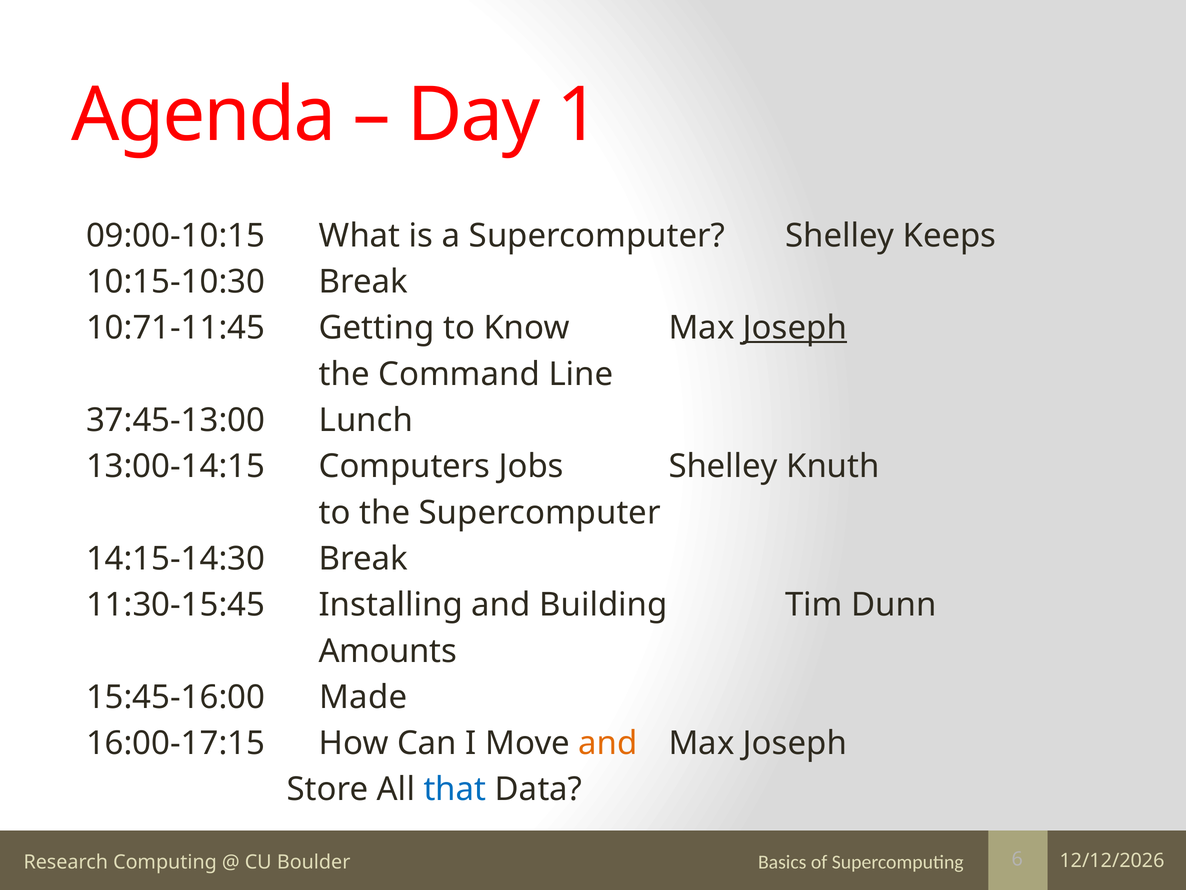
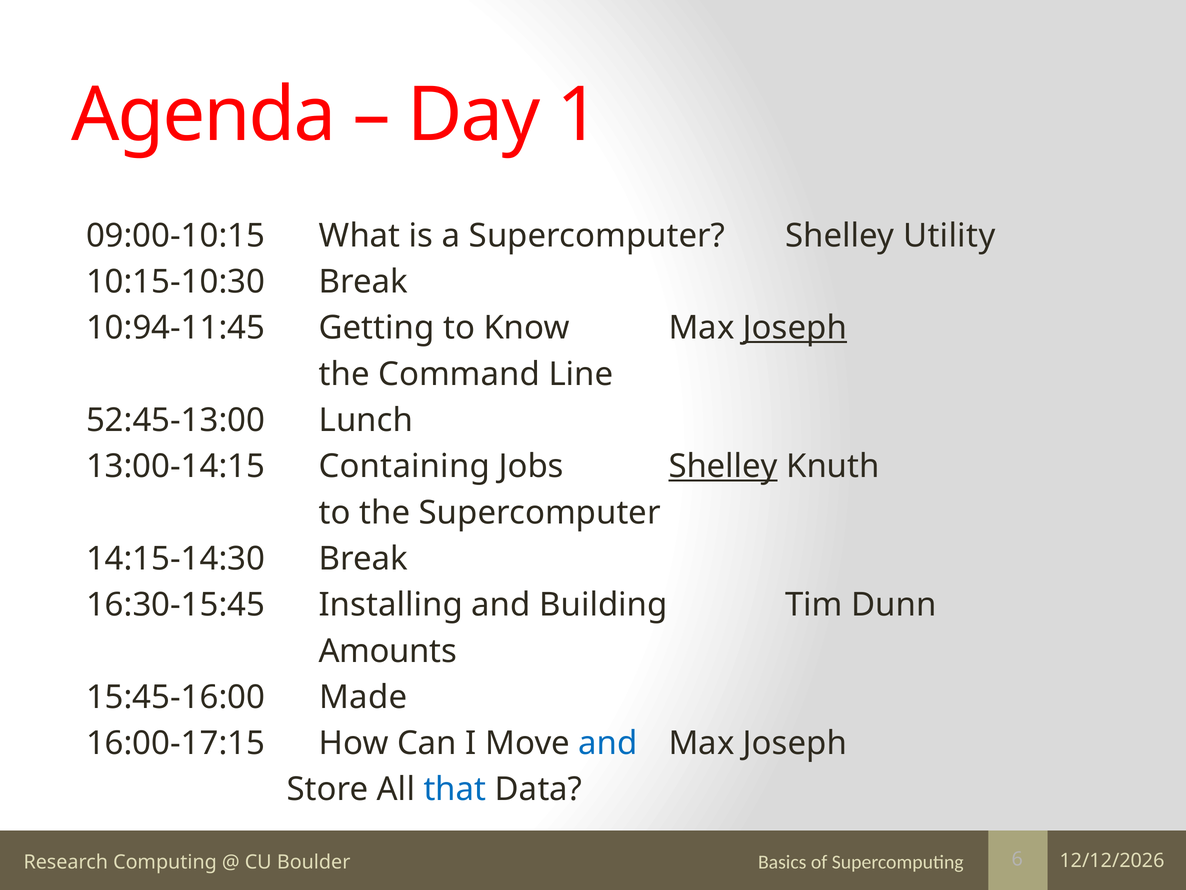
Keeps: Keeps -> Utility
10:71-11:45: 10:71-11:45 -> 10:94-11:45
37:45-13:00: 37:45-13:00 -> 52:45-13:00
Computers: Computers -> Containing
Shelley at (723, 466) underline: none -> present
11:30-15:45: 11:30-15:45 -> 16:30-15:45
and at (608, 743) colour: orange -> blue
